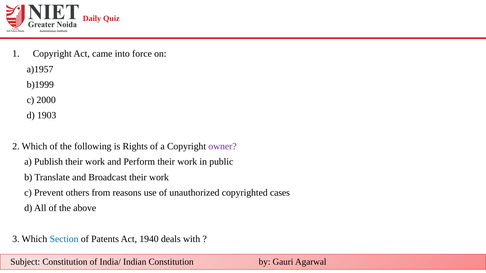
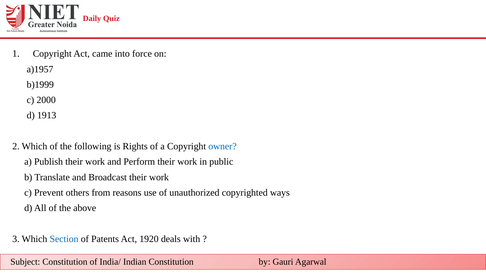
1903: 1903 -> 1913
owner colour: purple -> blue
cases: cases -> ways
1940: 1940 -> 1920
